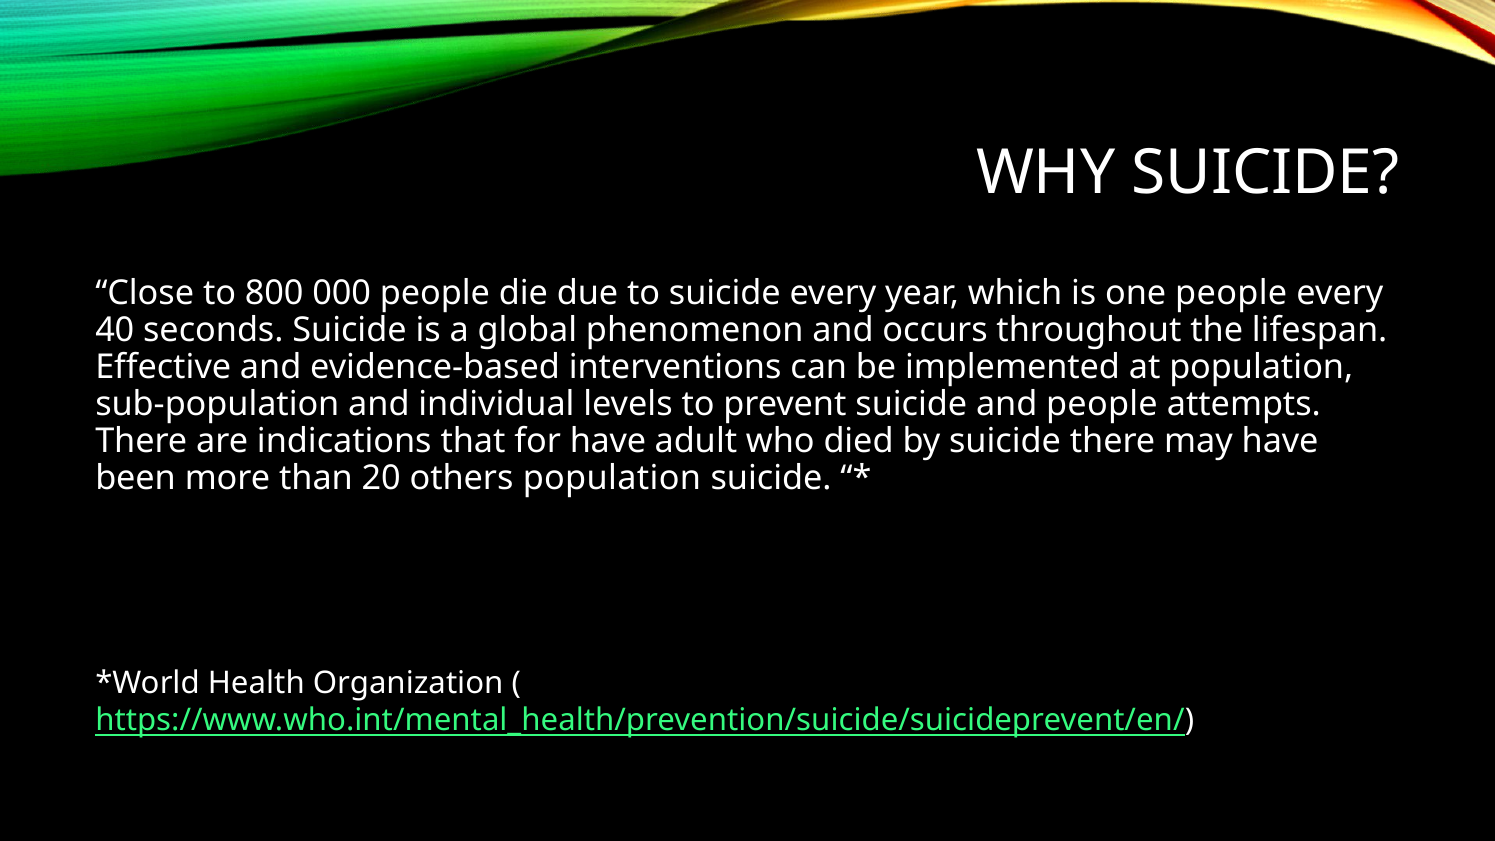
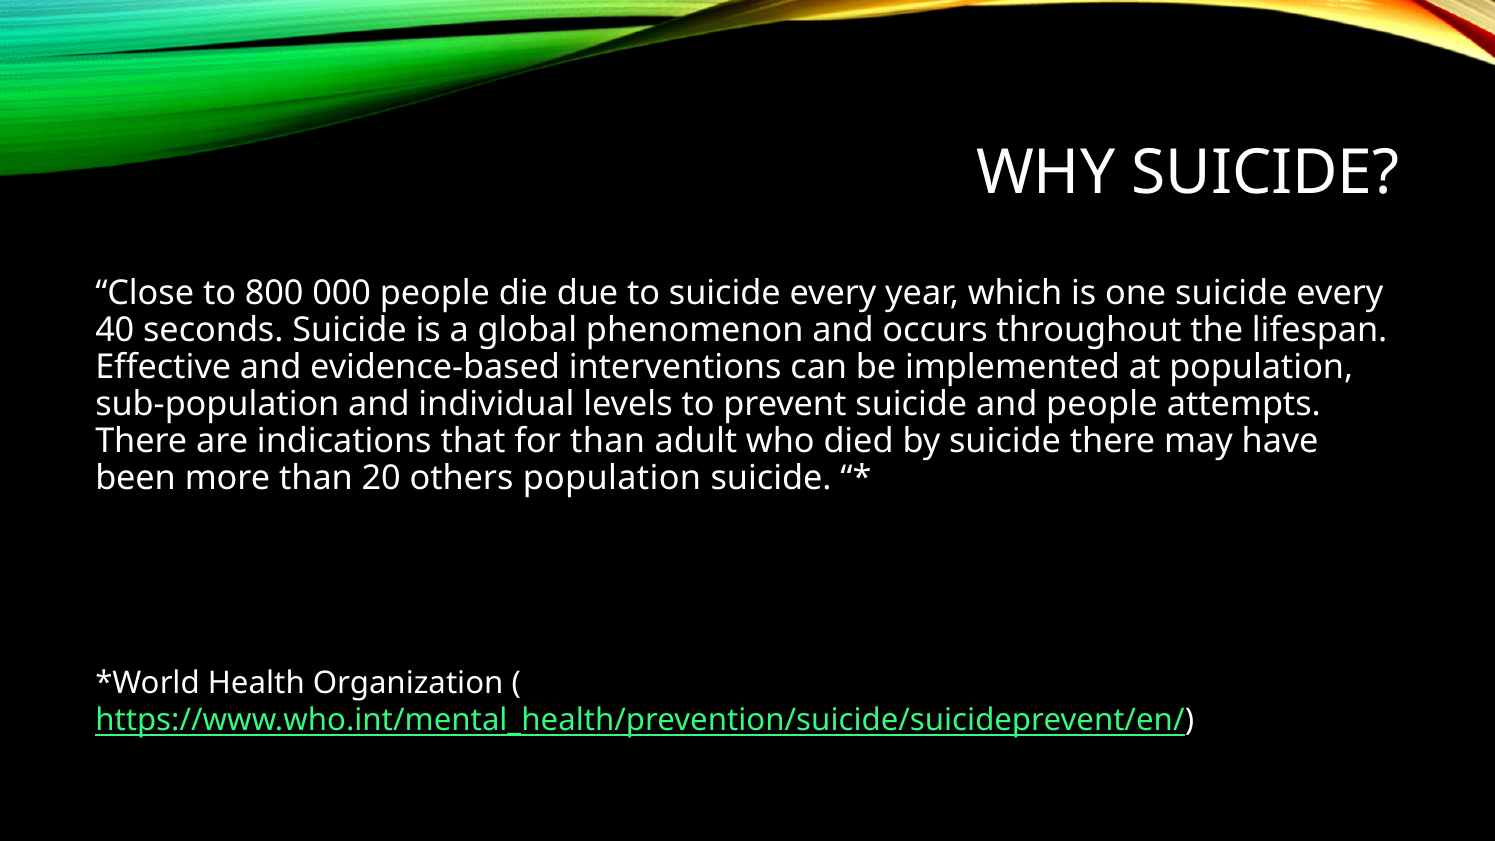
one people: people -> suicide
for have: have -> than
